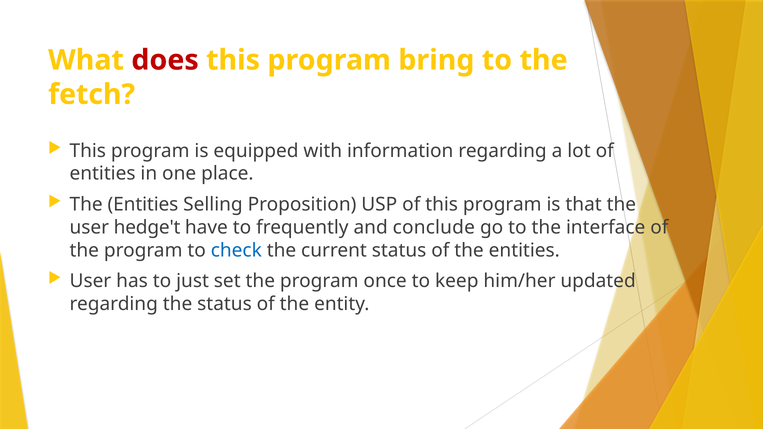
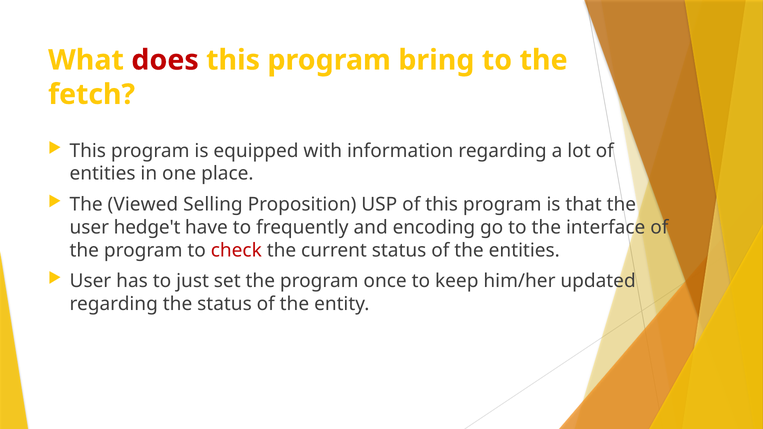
Entities at (143, 205): Entities -> Viewed
conclude: conclude -> encoding
check colour: blue -> red
